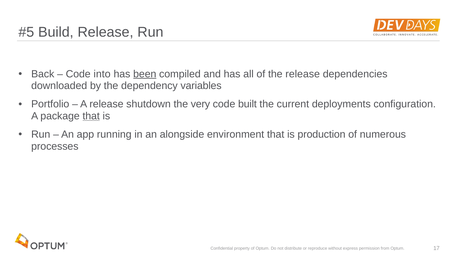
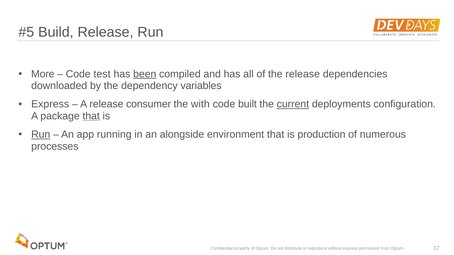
Back: Back -> More
into: into -> test
Portfolio at (50, 104): Portfolio -> Express
shutdown: shutdown -> consumer
very: very -> with
current underline: none -> present
Run at (41, 135) underline: none -> present
